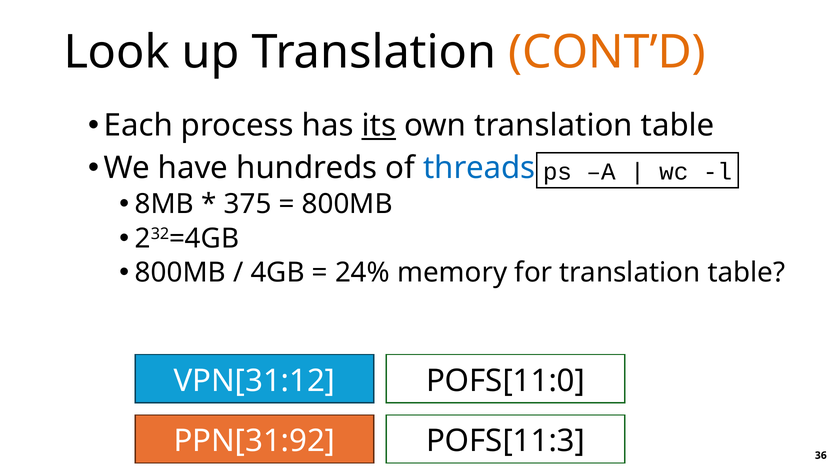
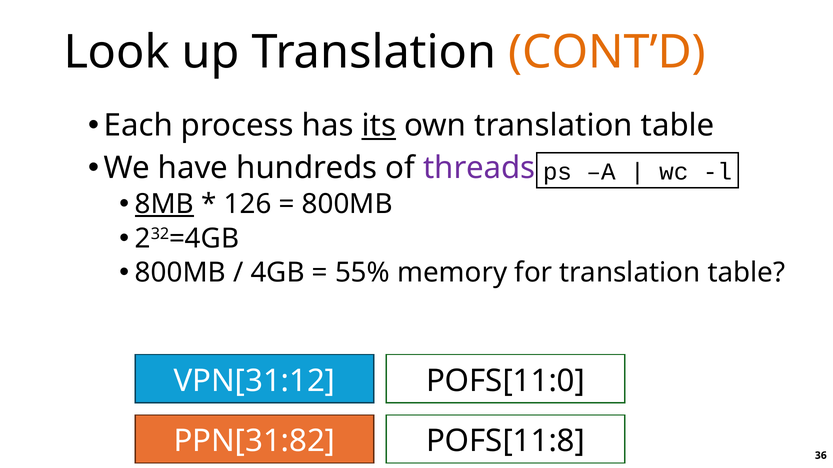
threads colour: blue -> purple
8MB underline: none -> present
375: 375 -> 126
24%: 24% -> 55%
PPN[31:92: PPN[31:92 -> PPN[31:82
POFS[11:3: POFS[11:3 -> POFS[11:8
